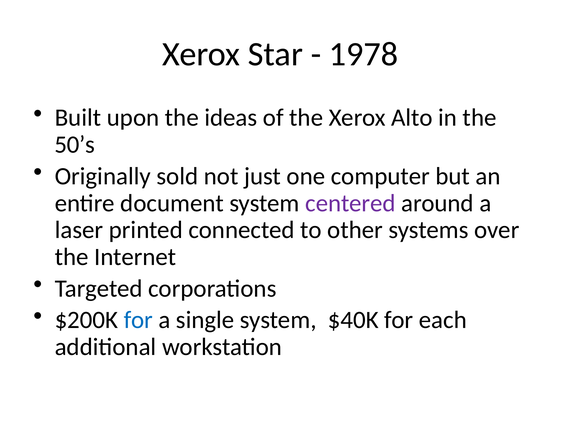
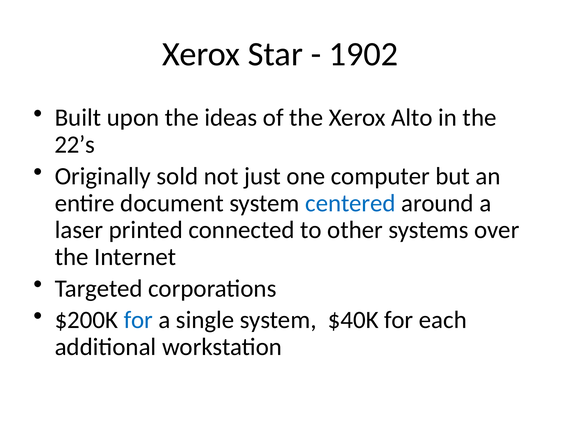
1978: 1978 -> 1902
50’s: 50’s -> 22’s
centered colour: purple -> blue
